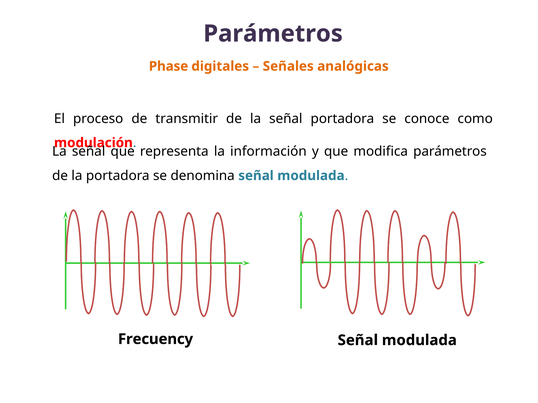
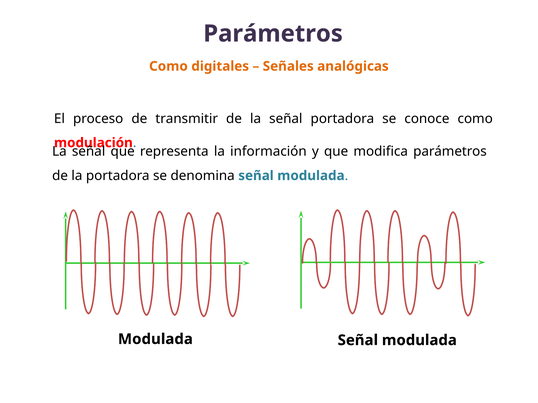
Phase at (169, 66): Phase -> Como
Frecuency at (156, 340): Frecuency -> Modulada
